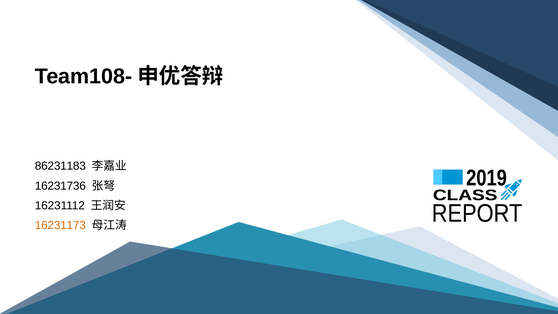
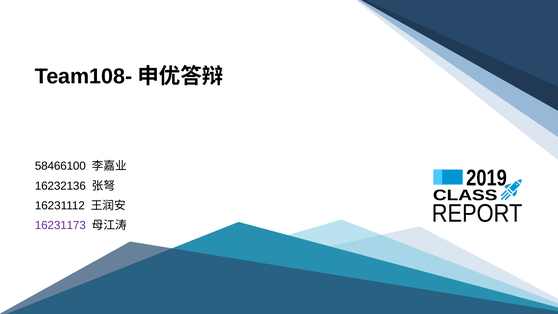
86231183: 86231183 -> 58466100
16231736: 16231736 -> 16232136
16231173 colour: orange -> purple
